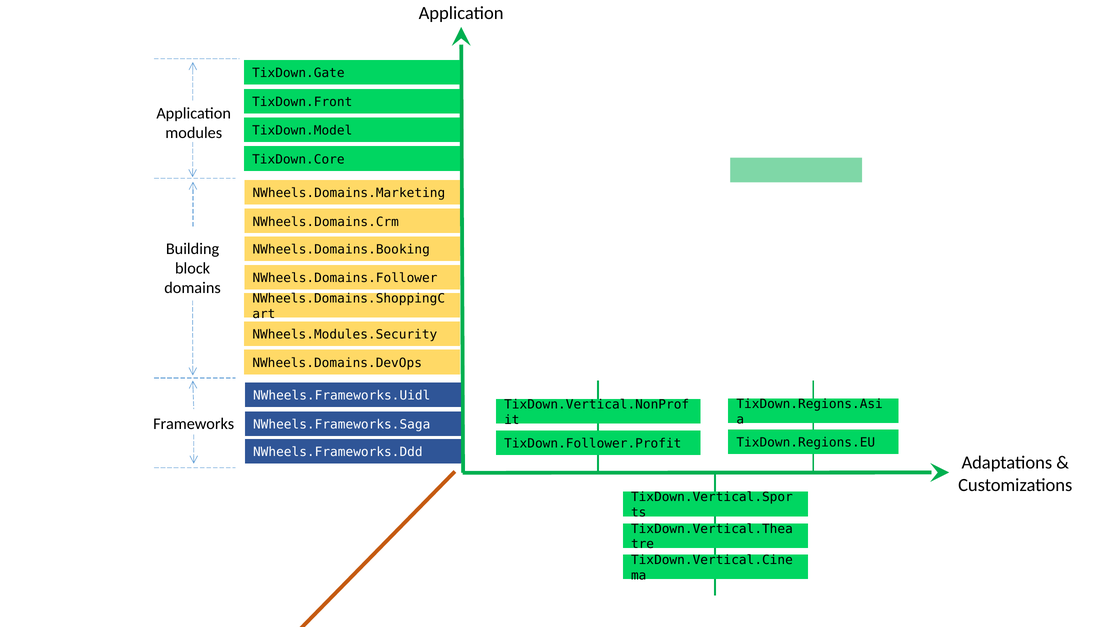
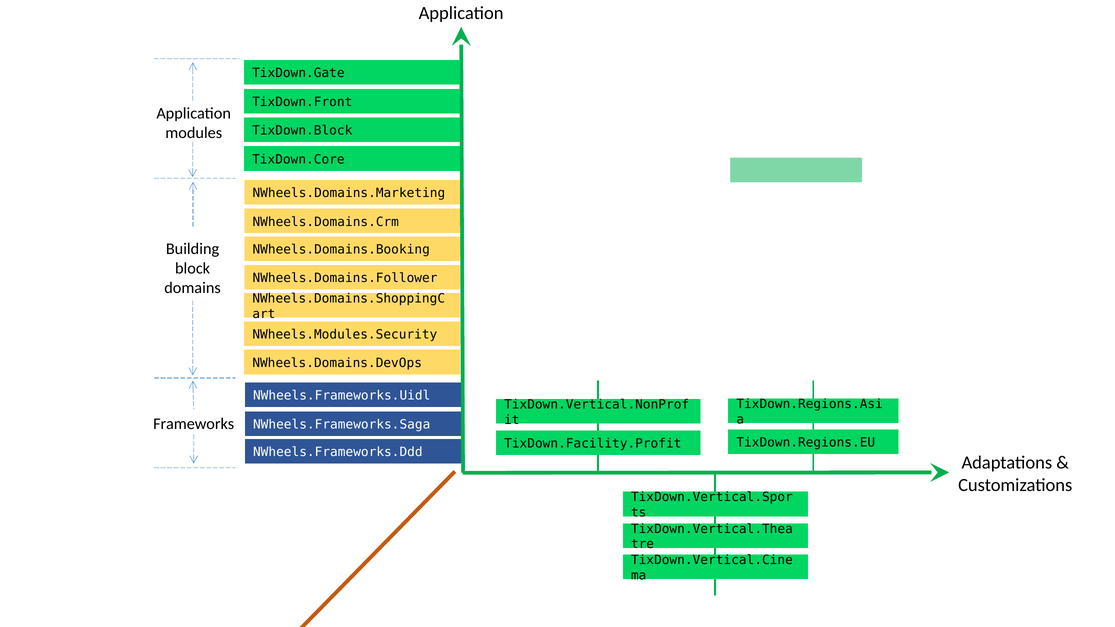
TixDown.Model: TixDown.Model -> TixDown.Block
TixDown.Follower.Profit: TixDown.Follower.Profit -> TixDown.Facility.Profit
